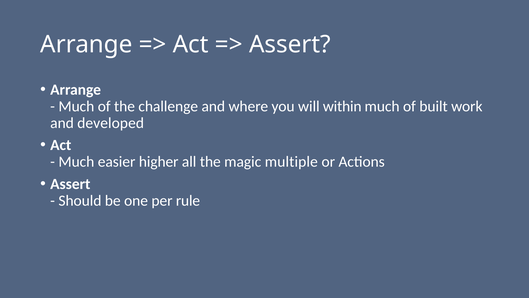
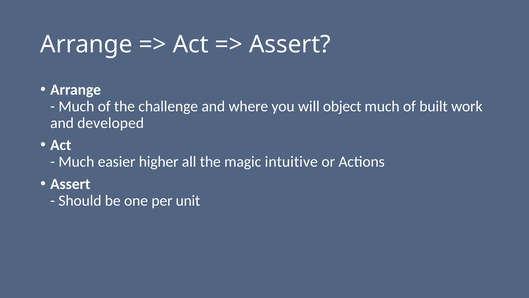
within: within -> object
multiple: multiple -> intuitive
rule: rule -> unit
